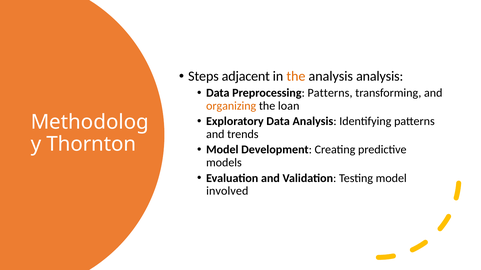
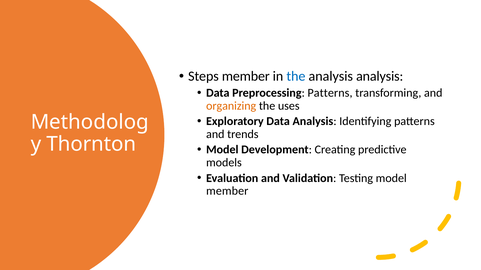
Steps adjacent: adjacent -> member
the at (296, 76) colour: orange -> blue
loan: loan -> uses
involved at (227, 191): involved -> member
